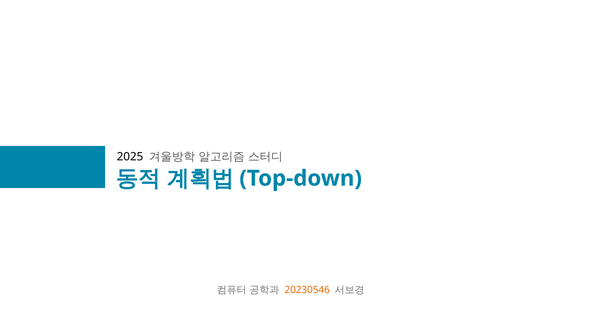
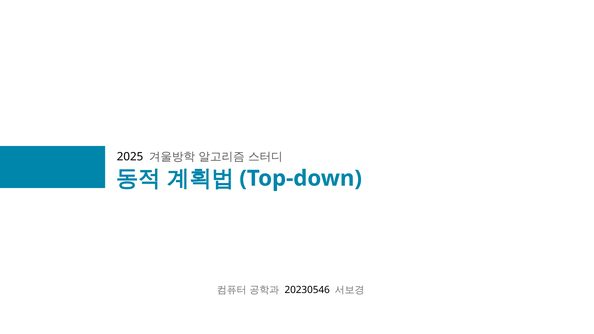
20230546 colour: orange -> black
